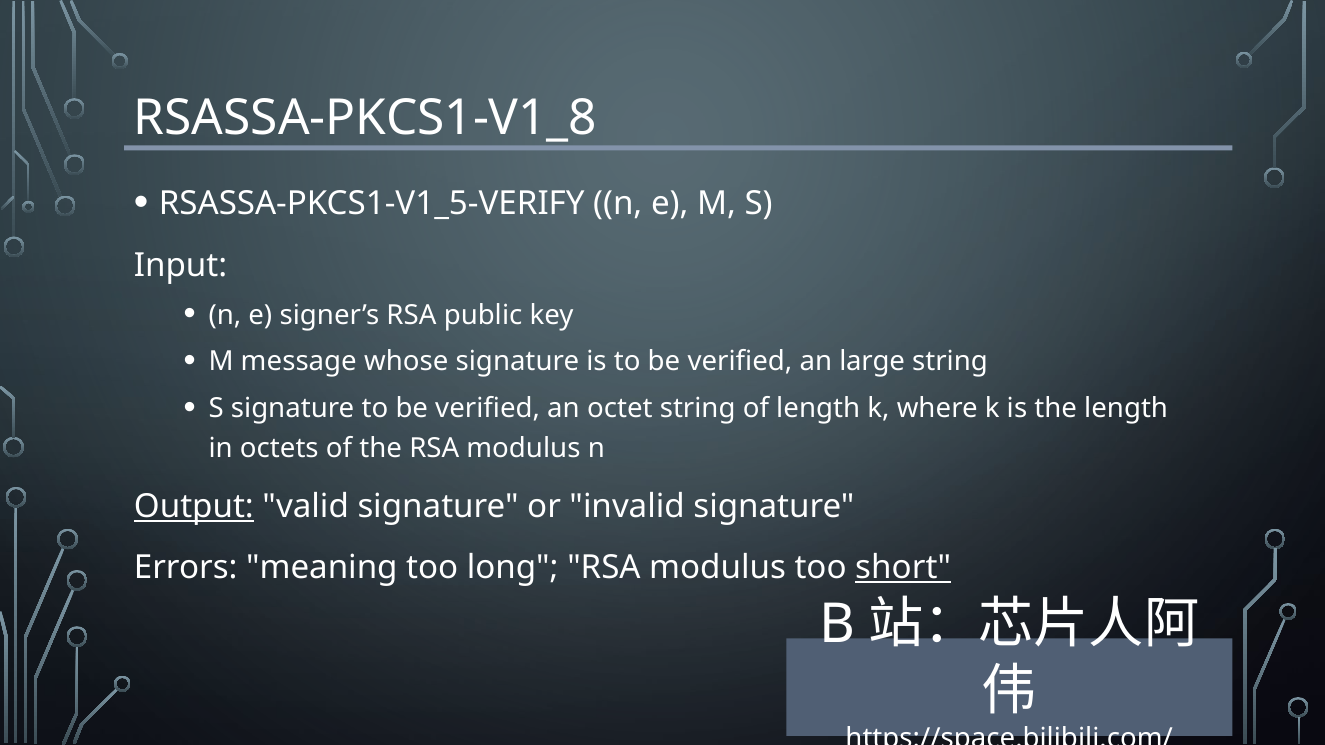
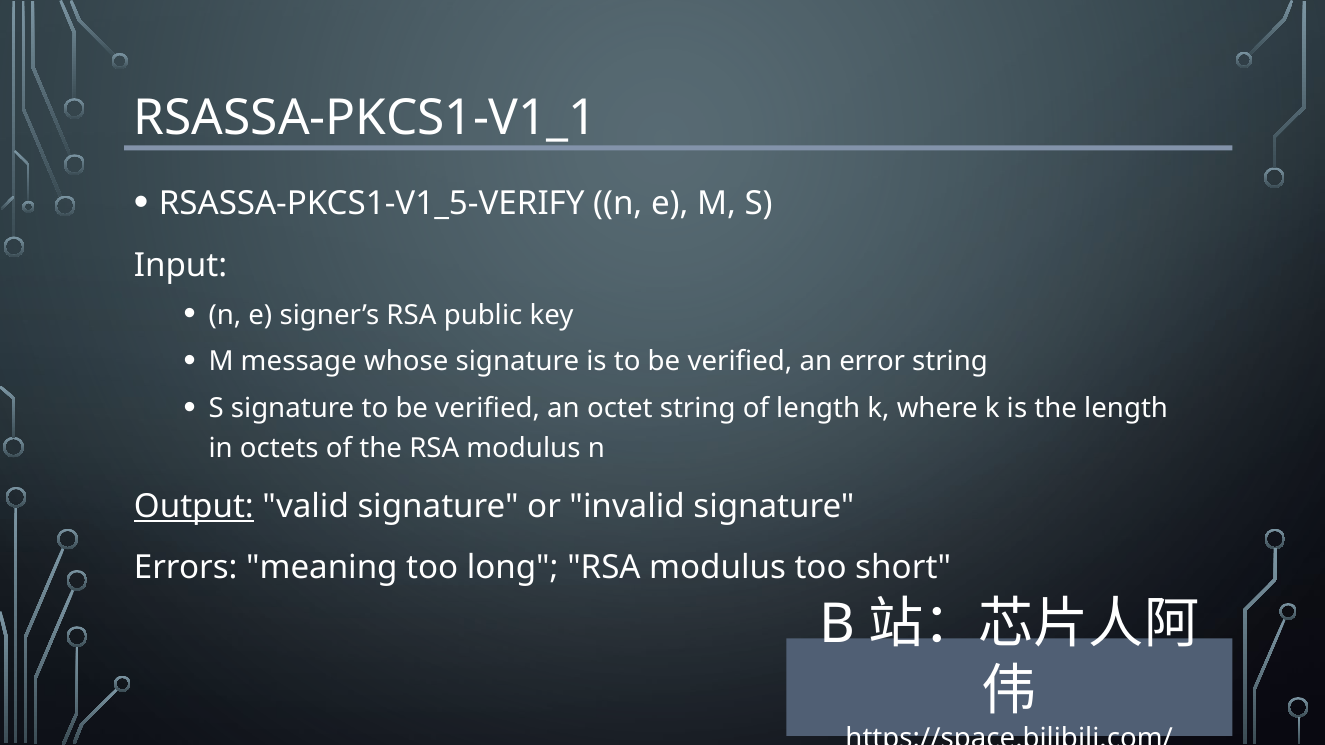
RSASSA-PKCS1-V1_8: RSASSA-PKCS1-V1_8 -> RSASSA-PKCS1-V1_1
large: large -> error
short underline: present -> none
